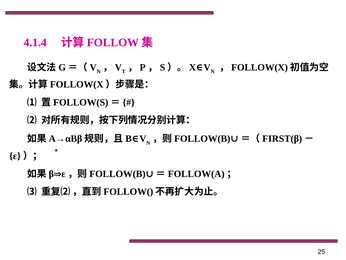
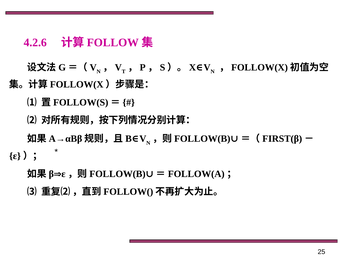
4.1.4: 4.1.4 -> 4.2.6
